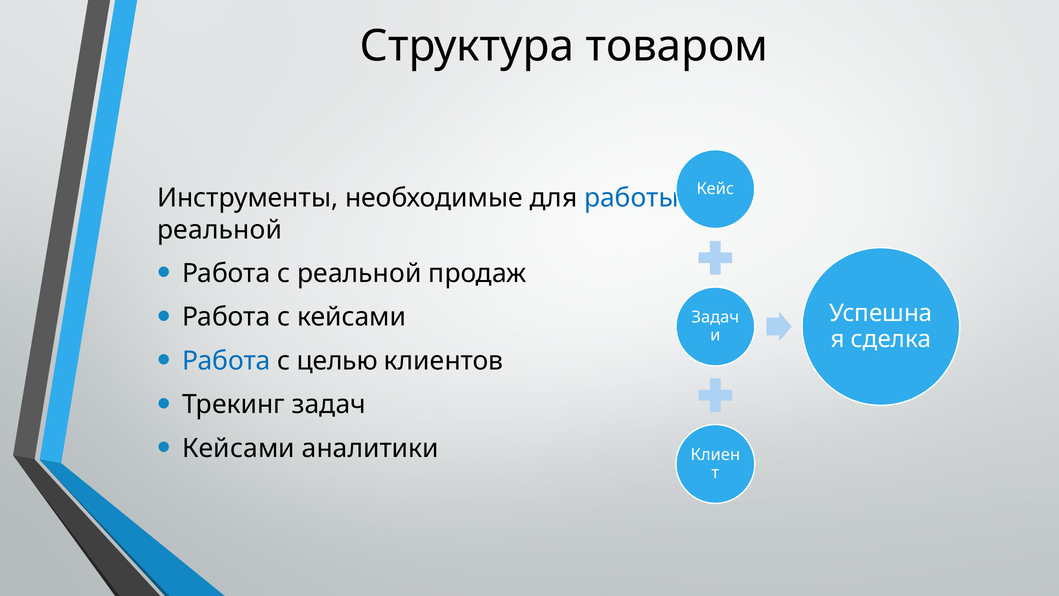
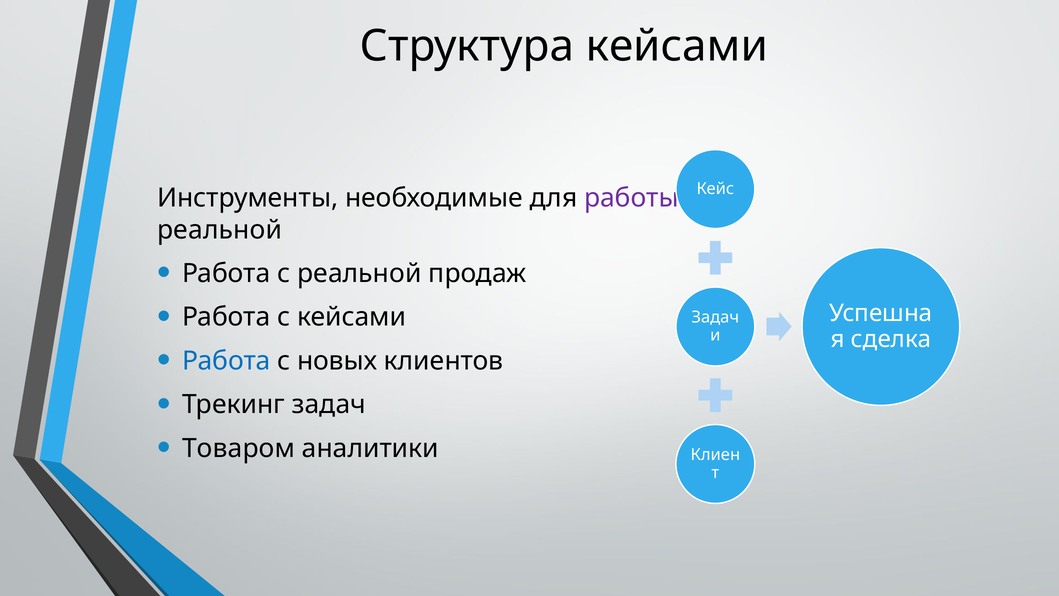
Структура товаром: товаром -> кейсами
работы colour: blue -> purple
целью: целью -> новых
Кейсами at (238, 448): Кейсами -> Товаром
